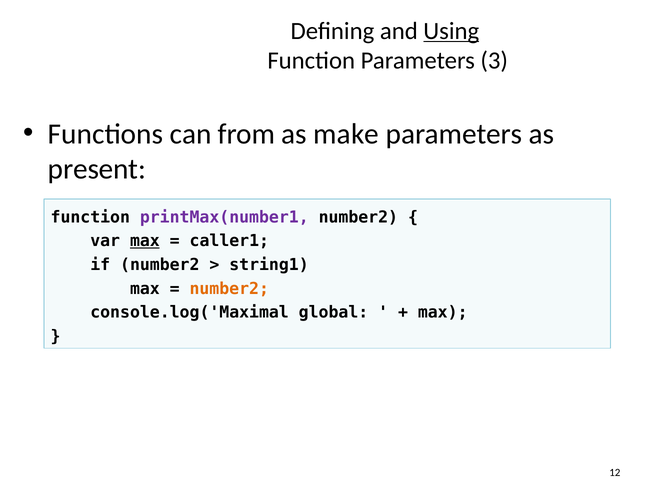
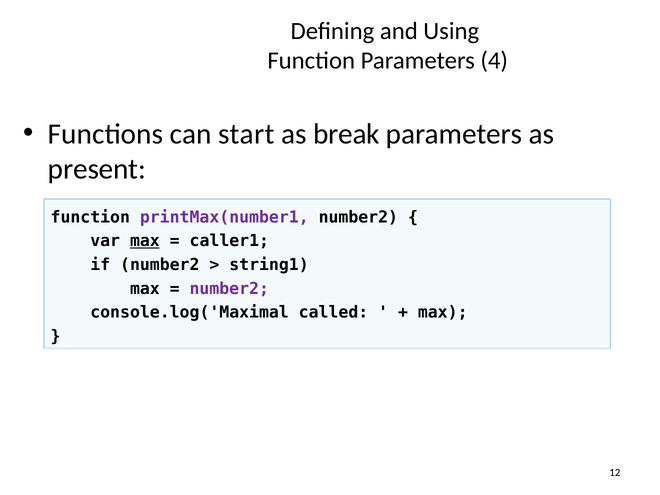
Using underline: present -> none
3: 3 -> 4
from: from -> start
make: make -> break
number2 at (229, 289) colour: orange -> purple
global: global -> called
